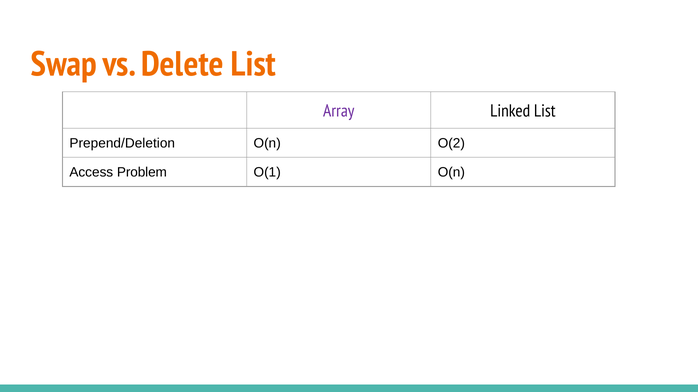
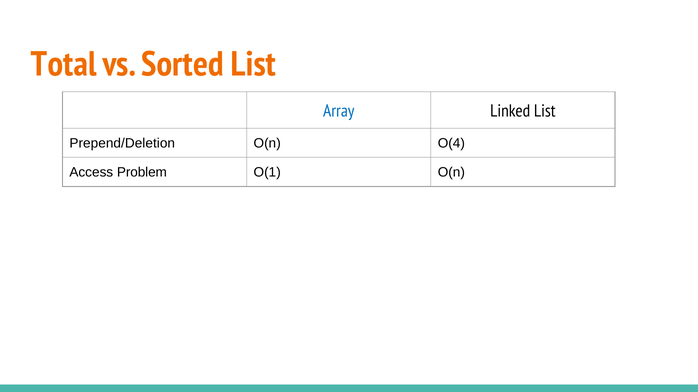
Swap: Swap -> Total
Delete: Delete -> Sorted
Array colour: purple -> blue
O(2: O(2 -> O(4
